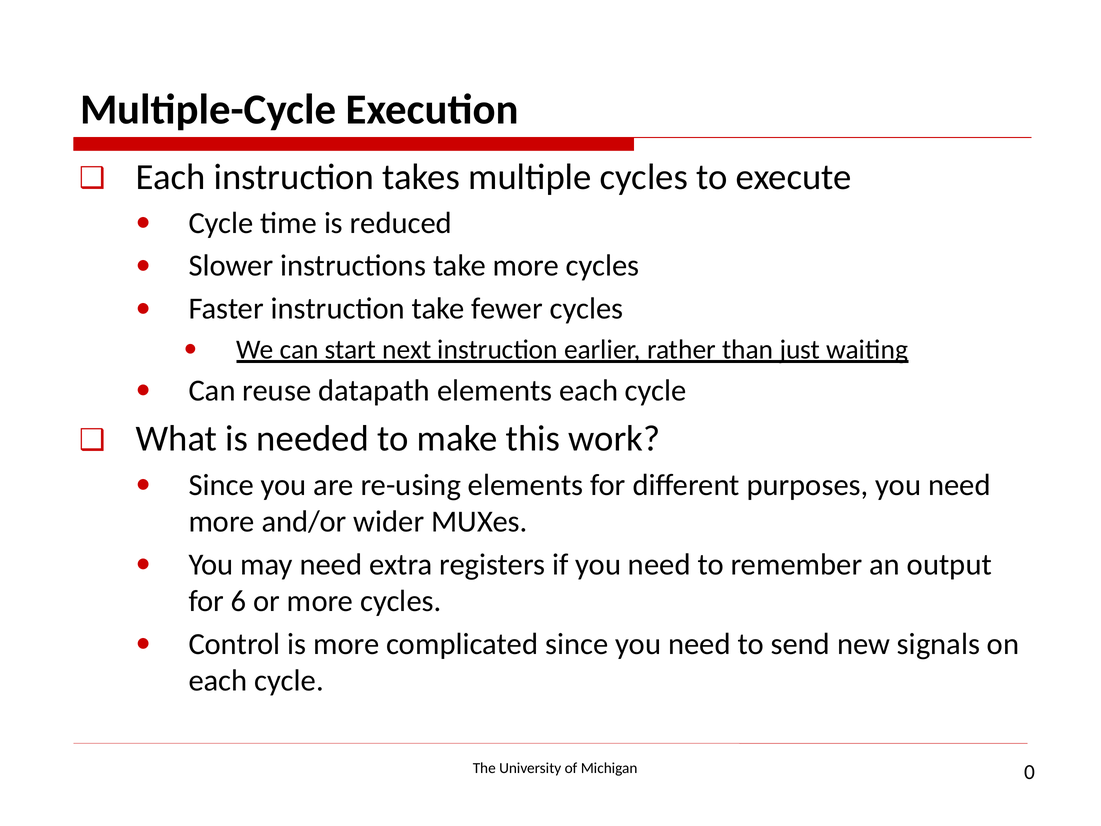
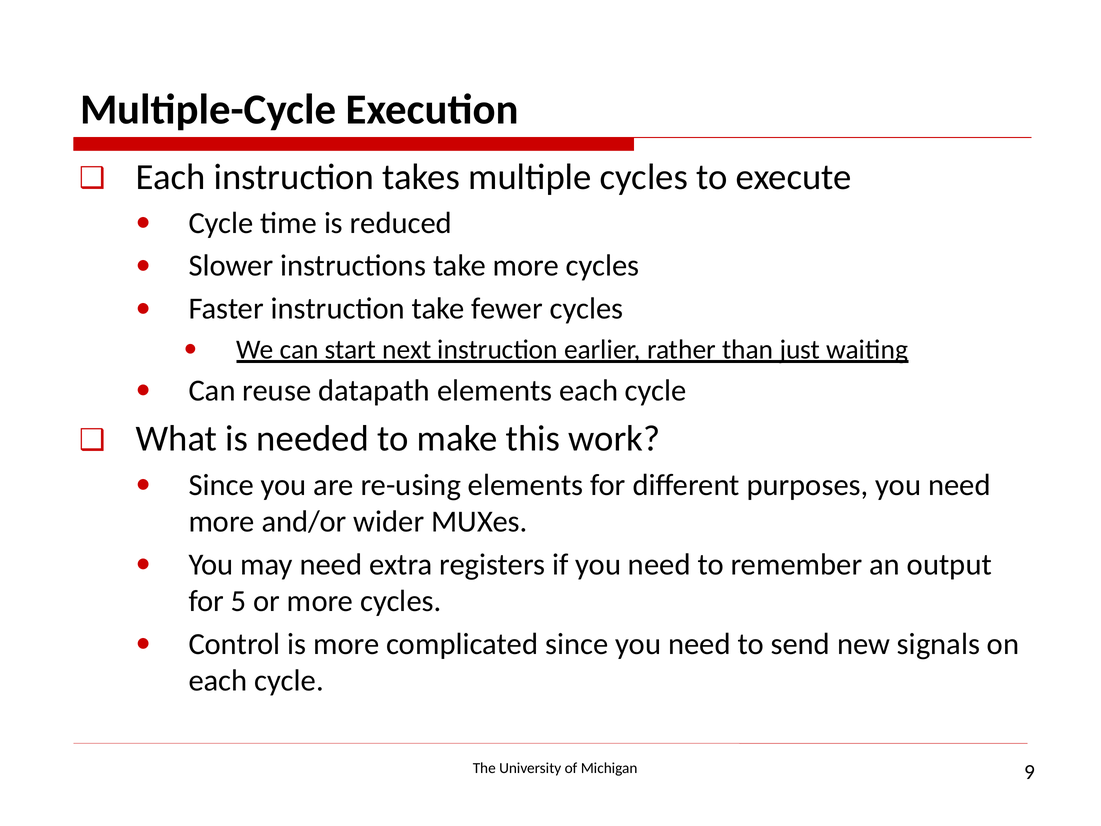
6: 6 -> 5
0: 0 -> 9
